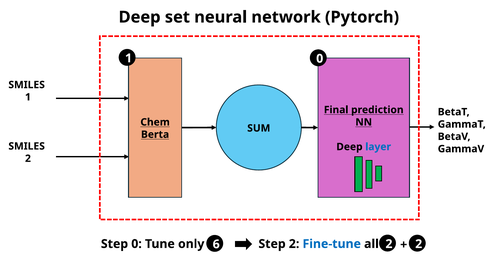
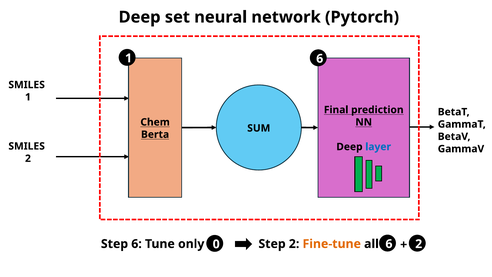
1 0: 0 -> 6
Step 0: 0 -> 6
6: 6 -> 0
Fine-tune colour: blue -> orange
all 2: 2 -> 6
